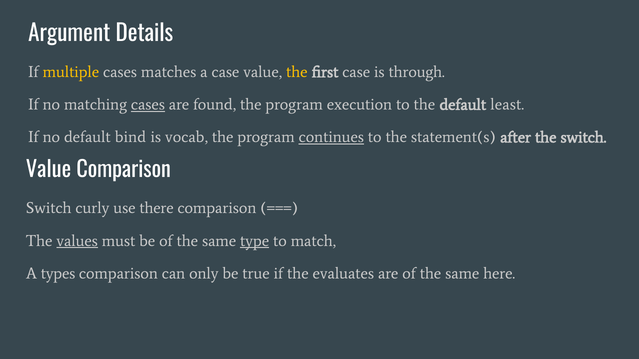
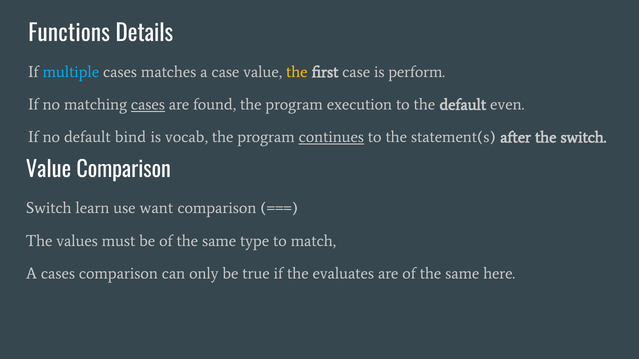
Argument: Argument -> Functions
multiple colour: yellow -> light blue
through: through -> perform
least: least -> even
curly: curly -> learn
there: there -> want
values underline: present -> none
type underline: present -> none
A types: types -> cases
